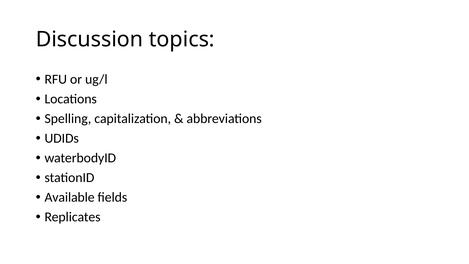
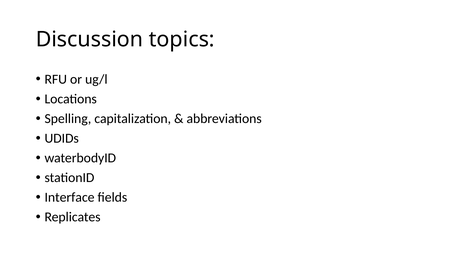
Available: Available -> Interface
